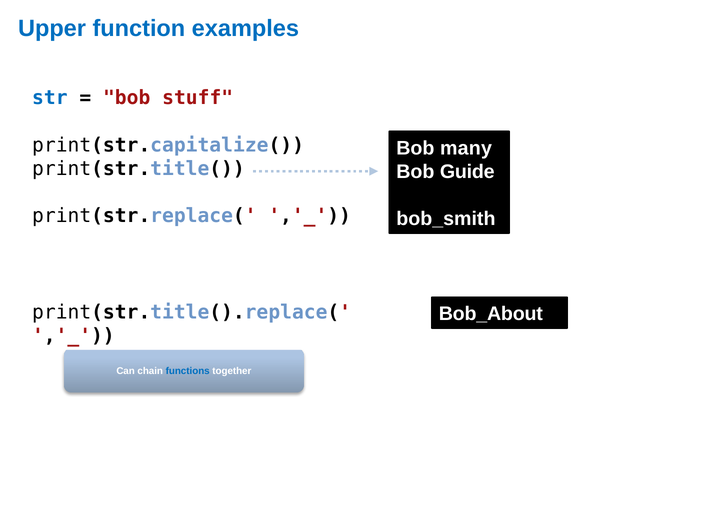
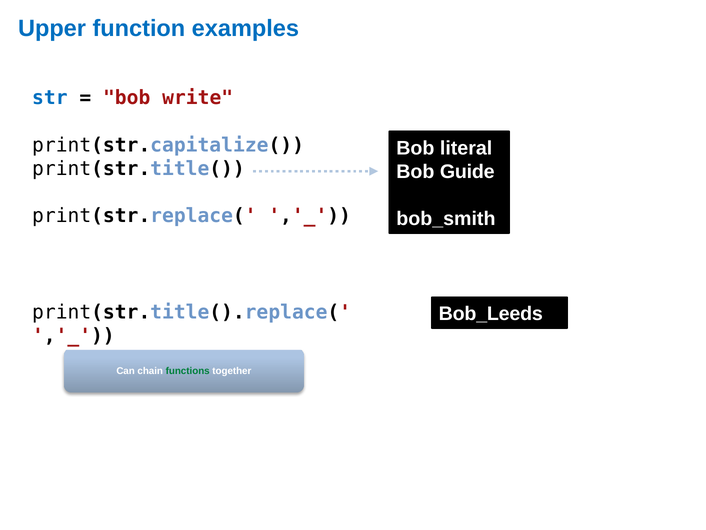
stuff: stuff -> write
many: many -> literal
Bob_About: Bob_About -> Bob_Leeds
functions colour: blue -> green
